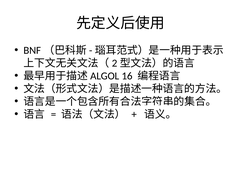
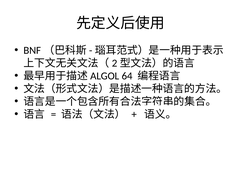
16: 16 -> 64
